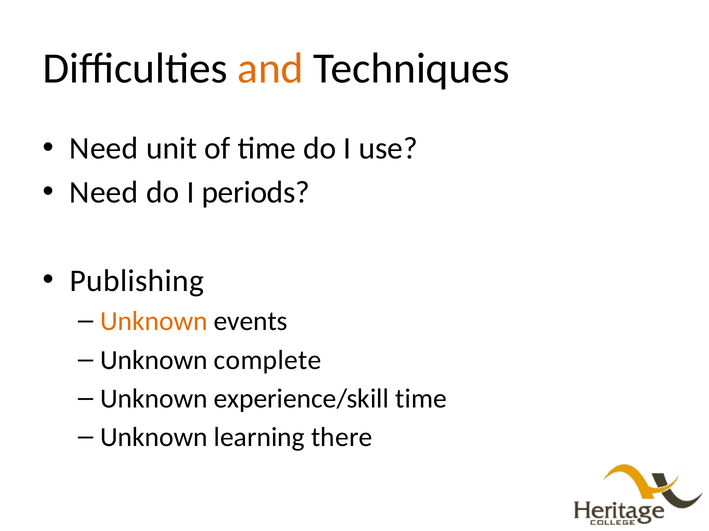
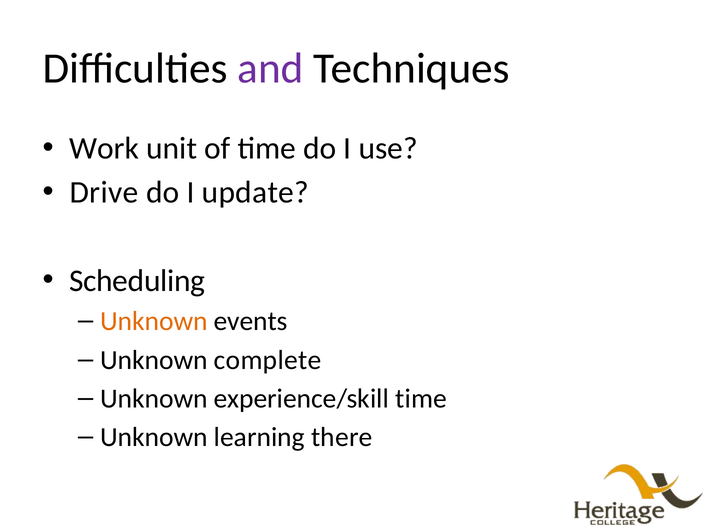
and colour: orange -> purple
Need at (104, 149): Need -> Work
Need at (104, 193): Need -> Drive
periods: periods -> update
Publishing: Publishing -> Scheduling
